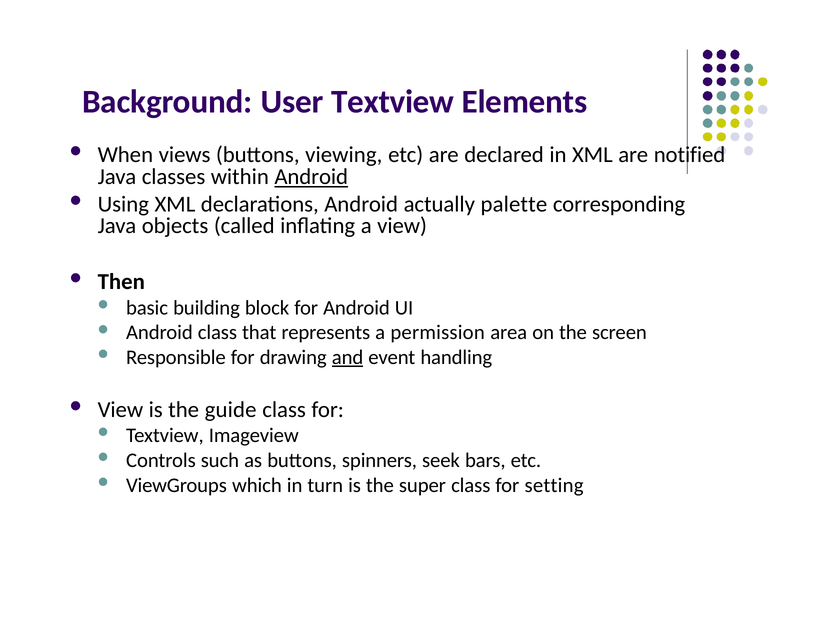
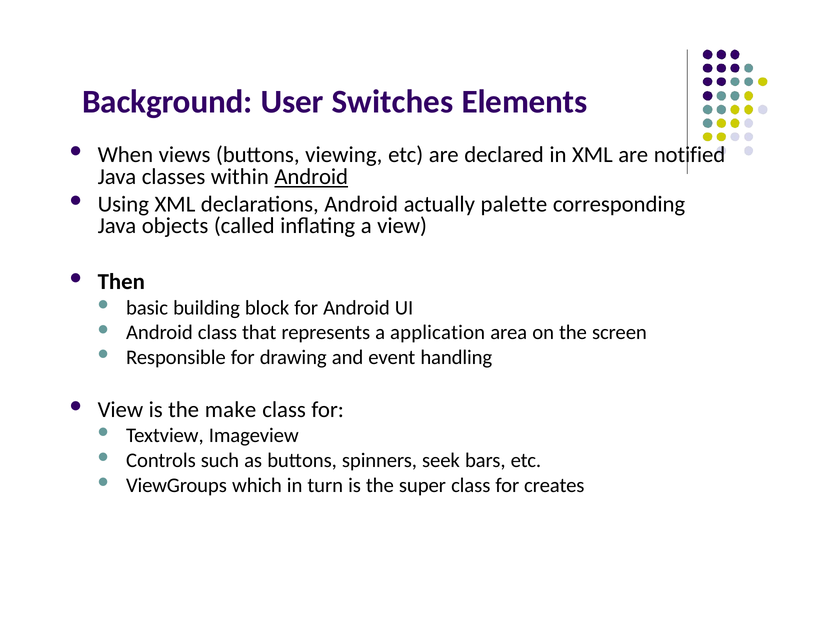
User Textview: Textview -> Switches
permission: permission -> application
and underline: present -> none
guide: guide -> make
setting: setting -> creates
